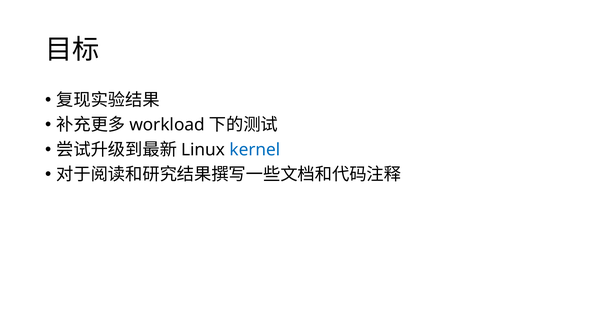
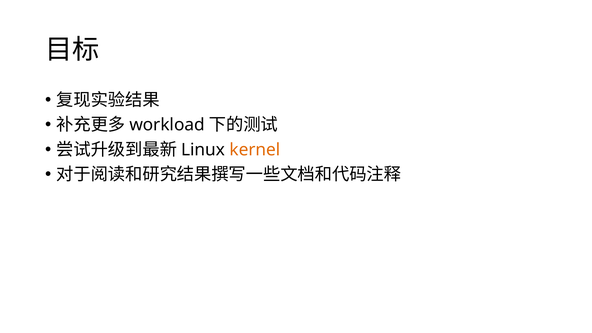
kernel colour: blue -> orange
